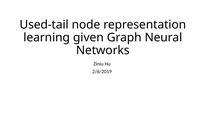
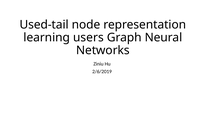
given: given -> users
